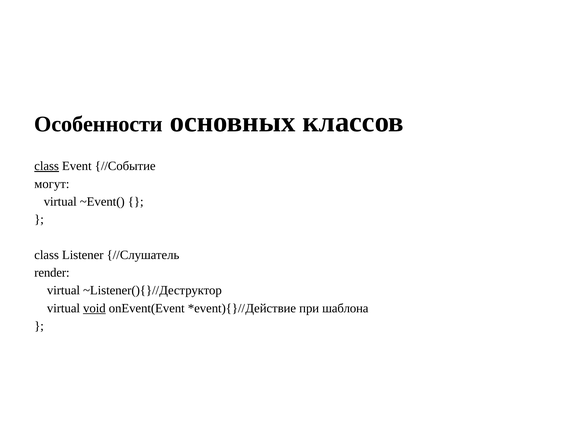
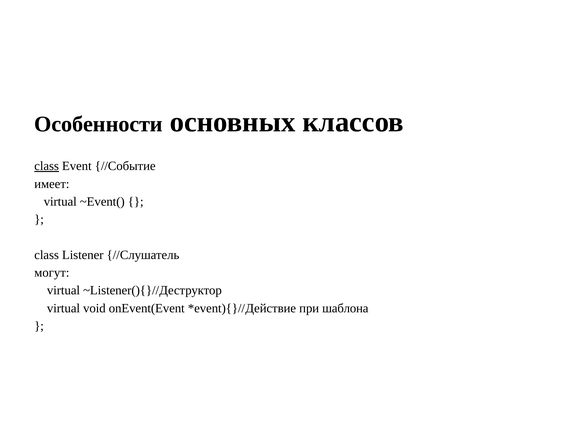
могут: могут -> имеет
render: render -> могут
void underline: present -> none
